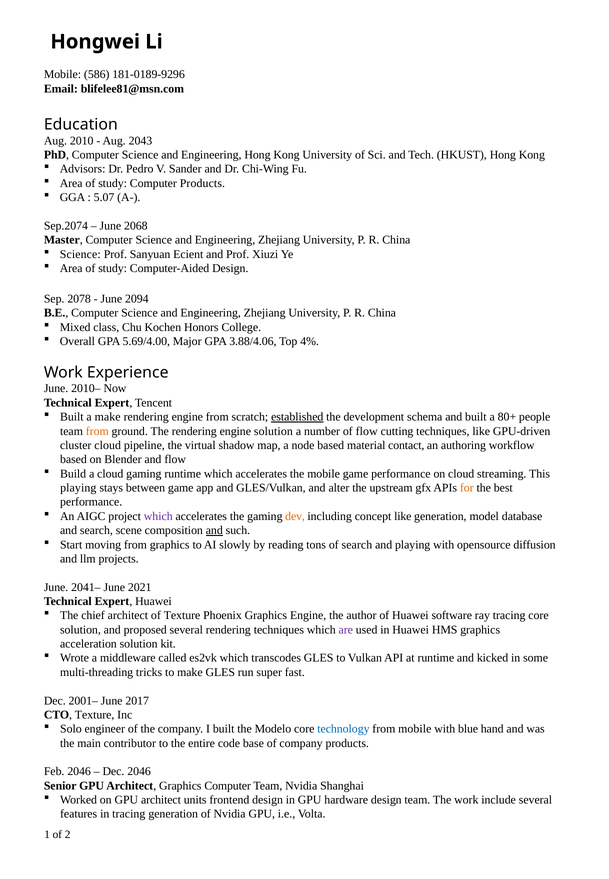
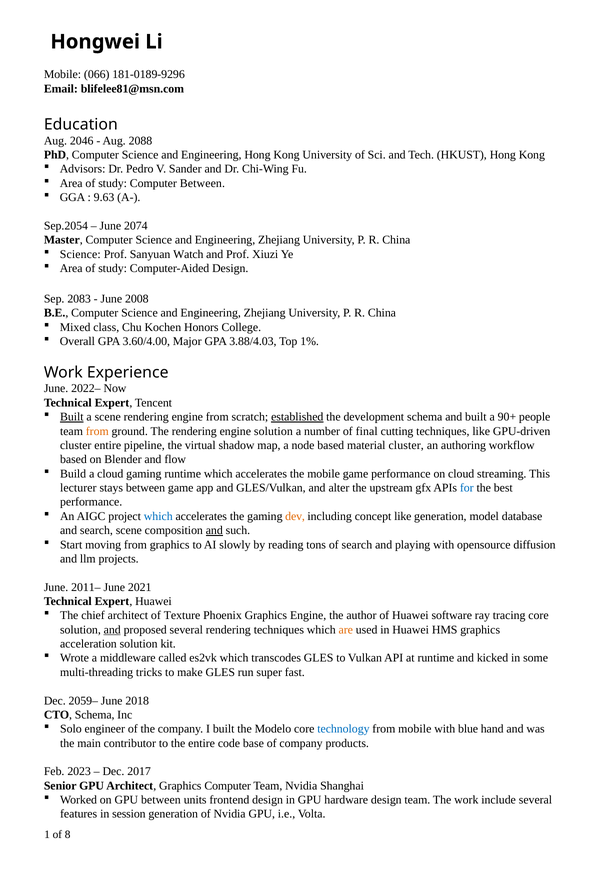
586: 586 -> 066
2010: 2010 -> 2046
2043: 2043 -> 2088
Computer Products: Products -> Between
5.07: 5.07 -> 9.63
Sep.2074: Sep.2074 -> Sep.2054
2068: 2068 -> 2074
Ecient: Ecient -> Watch
2078: 2078 -> 2083
2094: 2094 -> 2008
5.69/4.00: 5.69/4.00 -> 3.60/4.00
3.88/4.06: 3.88/4.06 -> 3.88/4.03
4%: 4% -> 1%
2010–: 2010– -> 2022–
Built at (72, 417) underline: none -> present
a make: make -> scene
80+: 80+ -> 90+
of flow: flow -> final
cluster cloud: cloud -> entire
material contact: contact -> cluster
playing at (78, 488): playing -> lecturer
for colour: orange -> blue
which at (158, 517) colour: purple -> blue
2041–: 2041– -> 2011–
and at (112, 630) underline: none -> present
are colour: purple -> orange
2001–: 2001– -> 2059–
2017: 2017 -> 2018
CTO Texture: Texture -> Schema
Feb 2046: 2046 -> 2023
Dec 2046: 2046 -> 2017
on GPU architect: architect -> between
in tracing: tracing -> session
2: 2 -> 8
